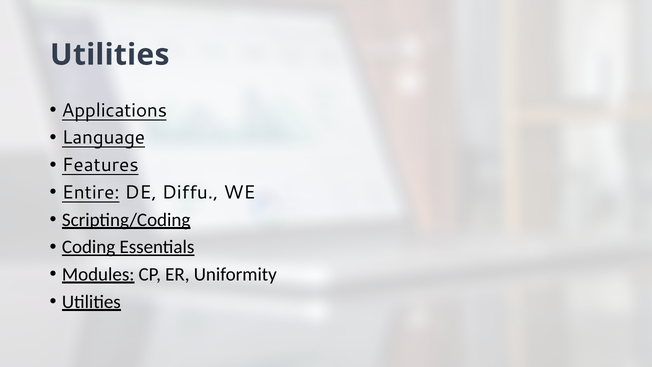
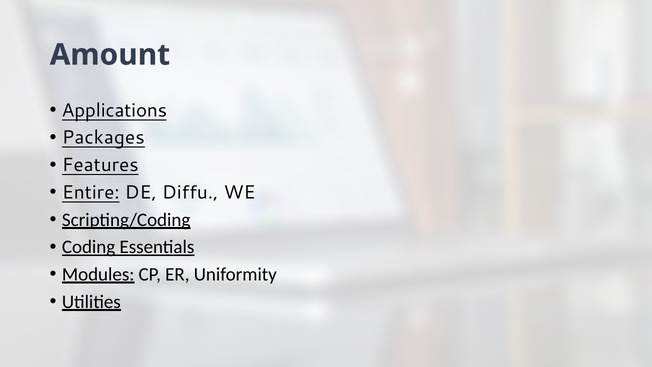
Utilities at (110, 55): Utilities -> Amount
Language: Language -> Packages
